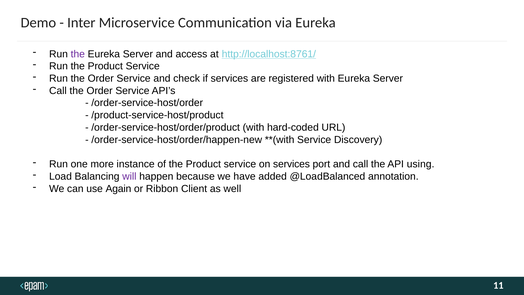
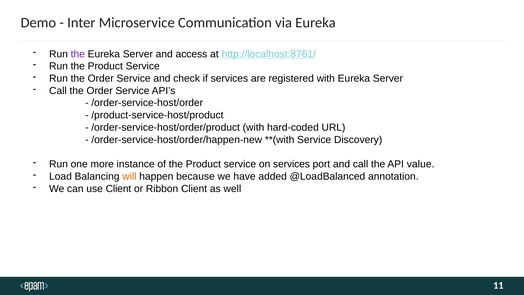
using: using -> value
will colour: purple -> orange
use Again: Again -> Client
